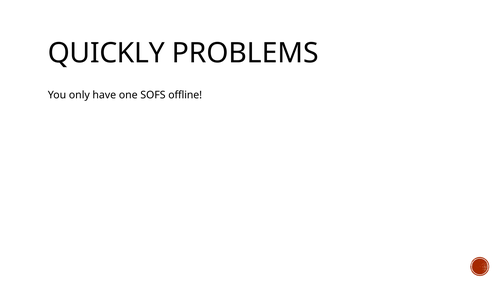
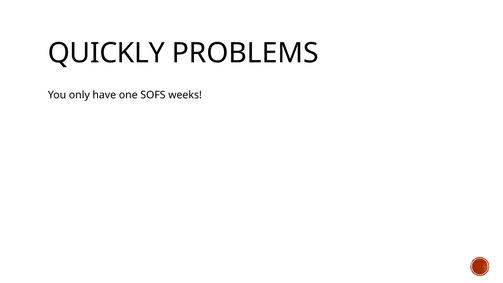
offline: offline -> weeks
